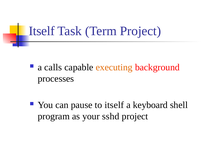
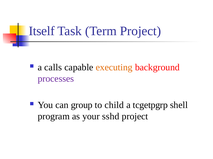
processes colour: black -> purple
pause: pause -> group
to itself: itself -> child
keyboard: keyboard -> tcgetpgrp
